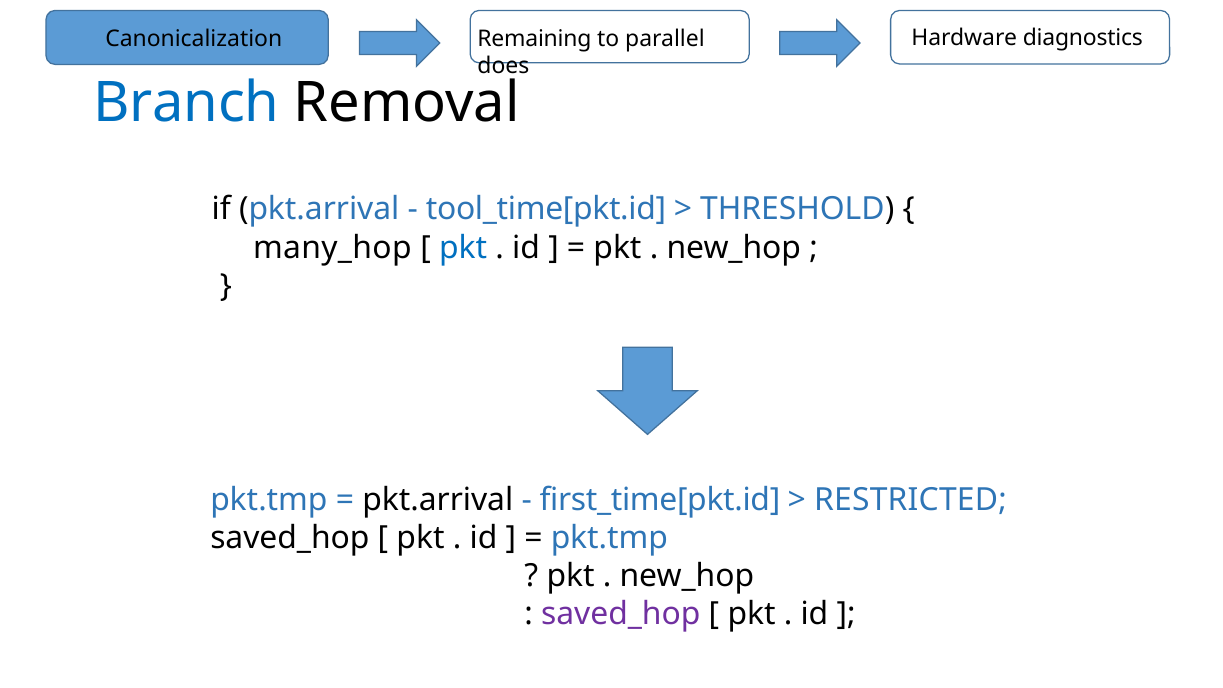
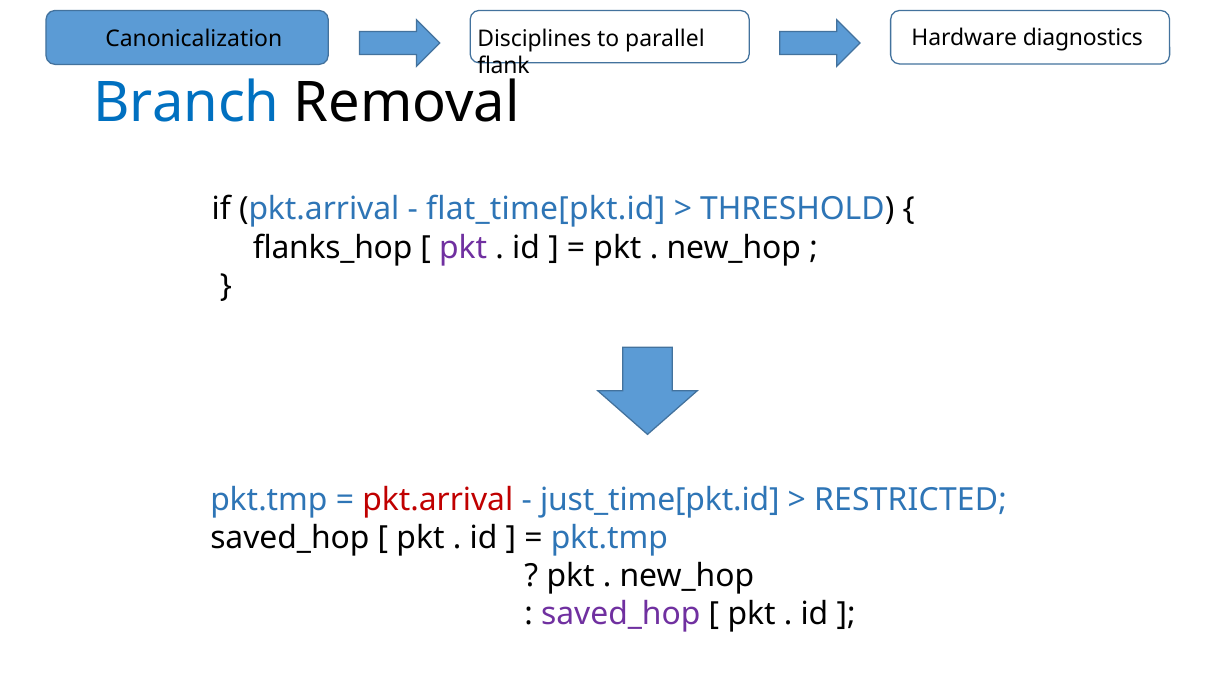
Remaining: Remaining -> Disciplines
does: does -> flank
tool_time[pkt.id: tool_time[pkt.id -> flat_time[pkt.id
many_hop: many_hop -> flanks_hop
pkt at (463, 248) colour: blue -> purple
pkt.arrival at (438, 500) colour: black -> red
first_time[pkt.id: first_time[pkt.id -> just_time[pkt.id
